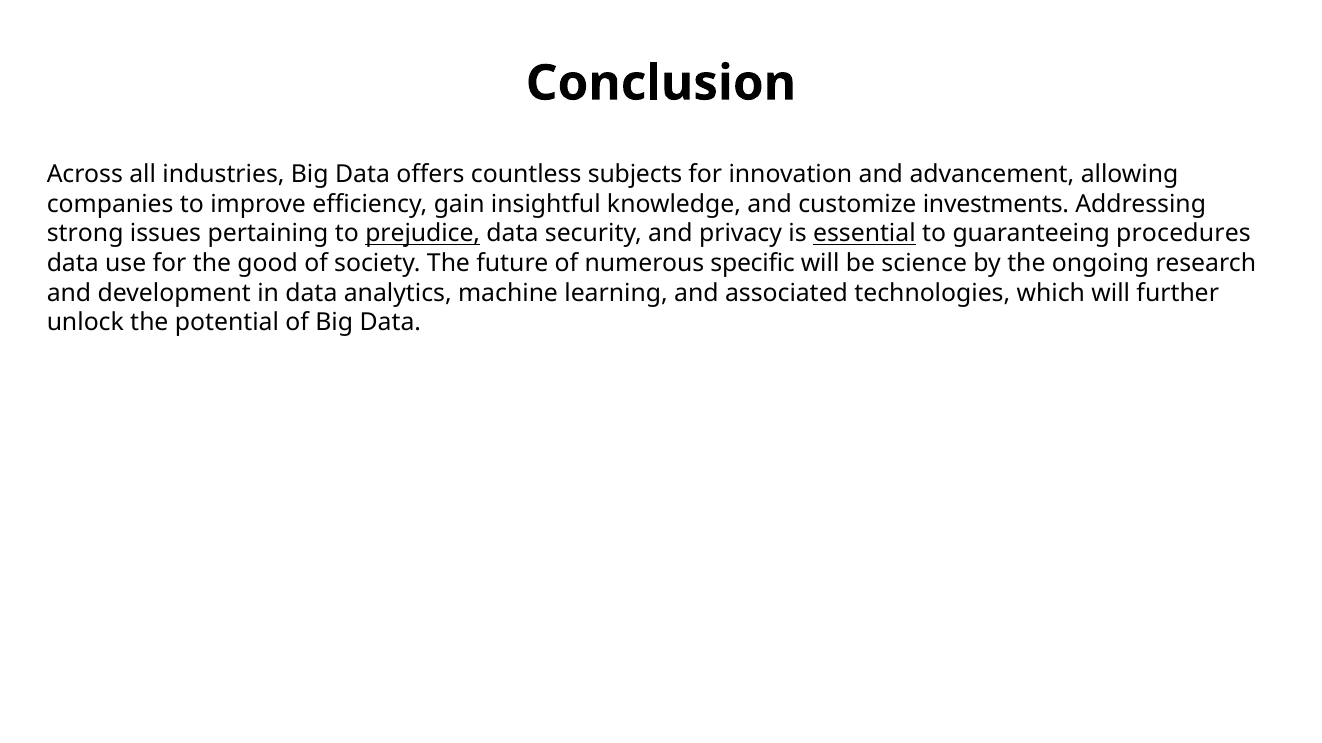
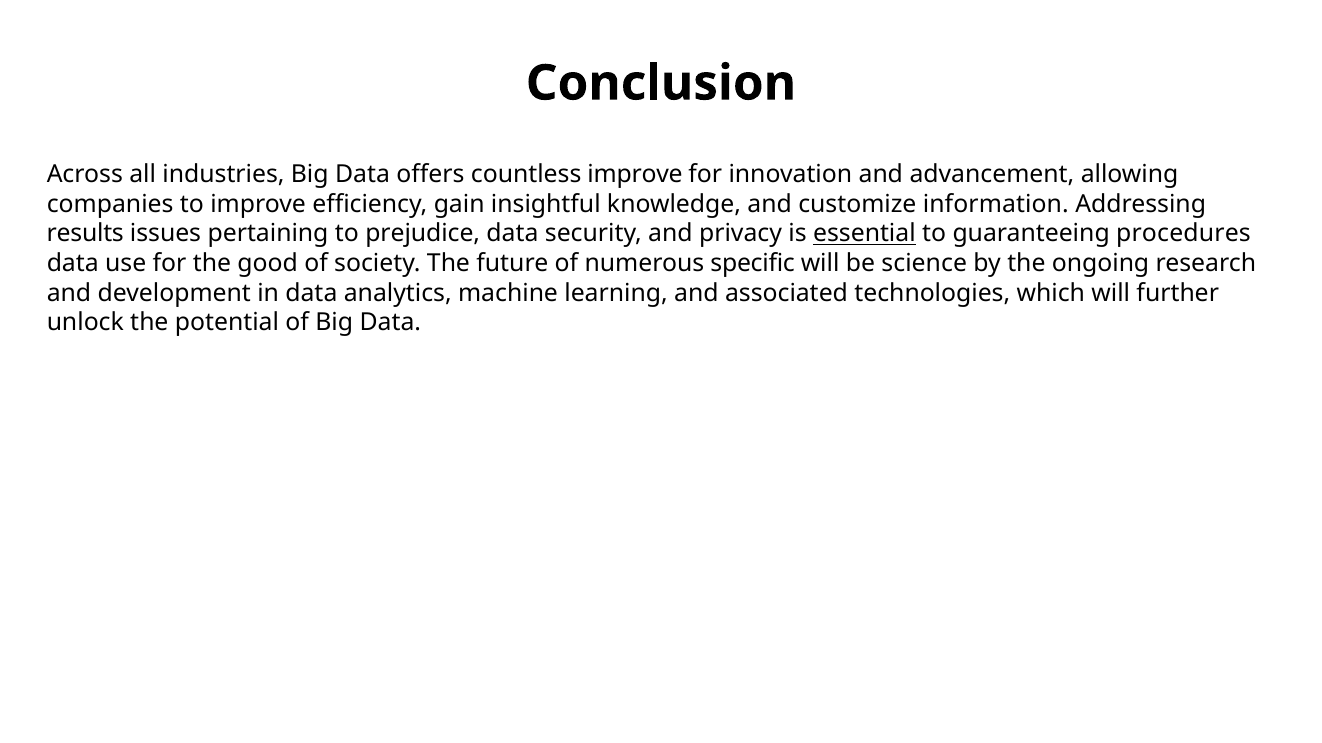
countless subjects: subjects -> improve
investments: investments -> information
strong: strong -> results
prejudice underline: present -> none
